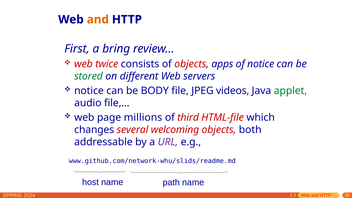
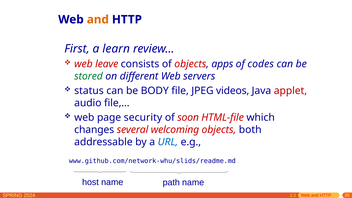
bring: bring -> learn
twice: twice -> leave
of notice: notice -> codes
notice at (89, 91): notice -> status
applet colour: green -> red
millions: millions -> security
third: third -> soon
URL colour: purple -> blue
